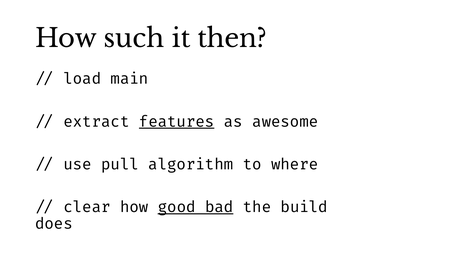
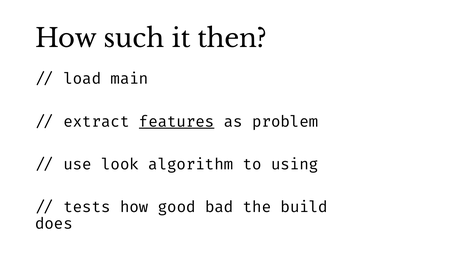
awesome: awesome -> problem
pull: pull -> look
where: where -> using
clear: clear -> tests
good/bad underline: present -> none
